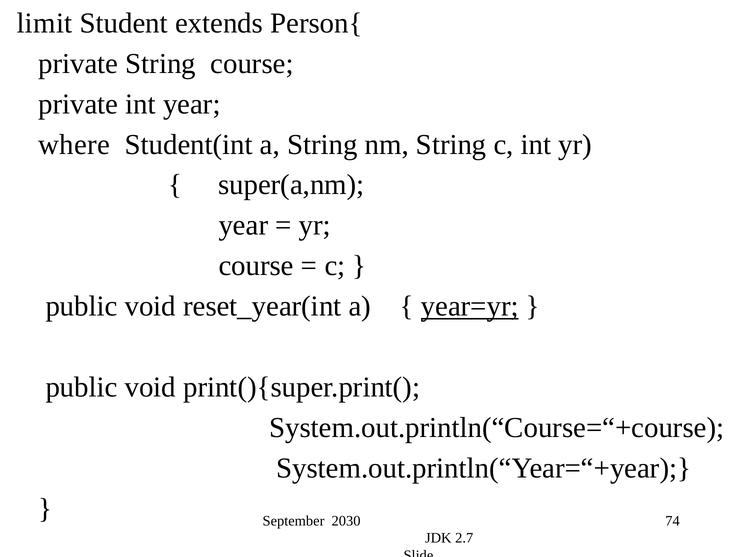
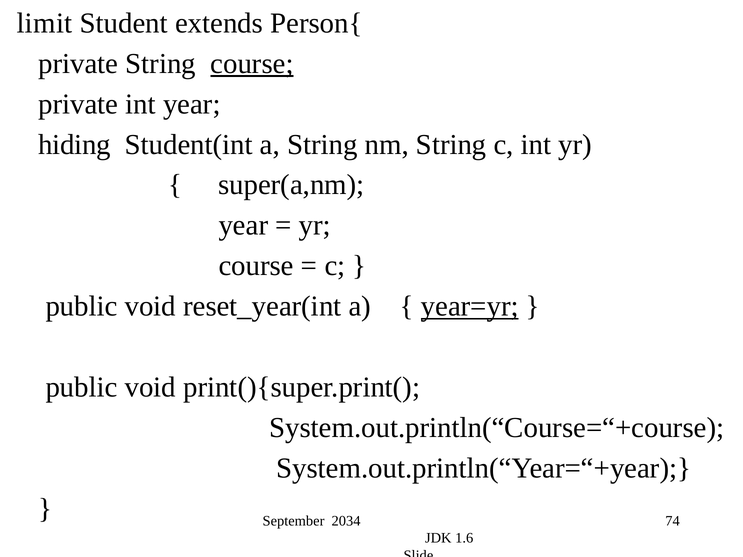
course at (252, 64) underline: none -> present
where: where -> hiding
2030: 2030 -> 2034
2.7: 2.7 -> 1.6
